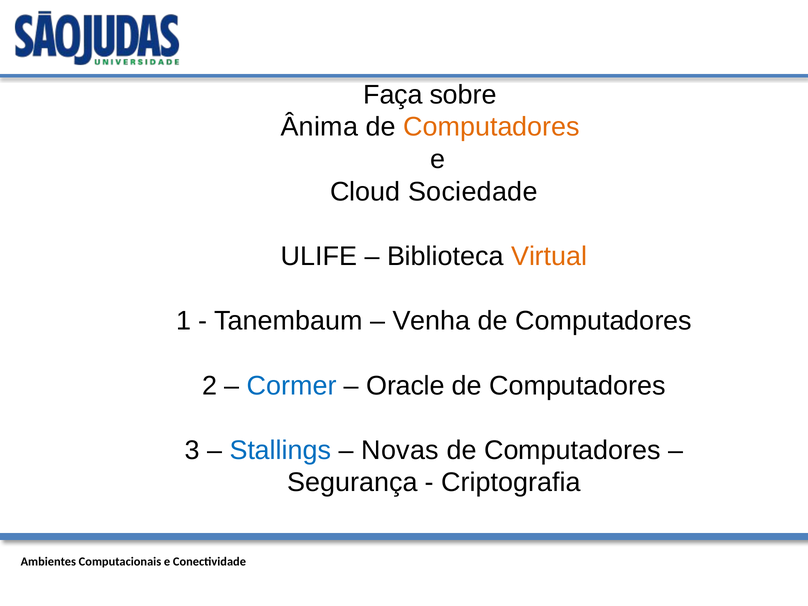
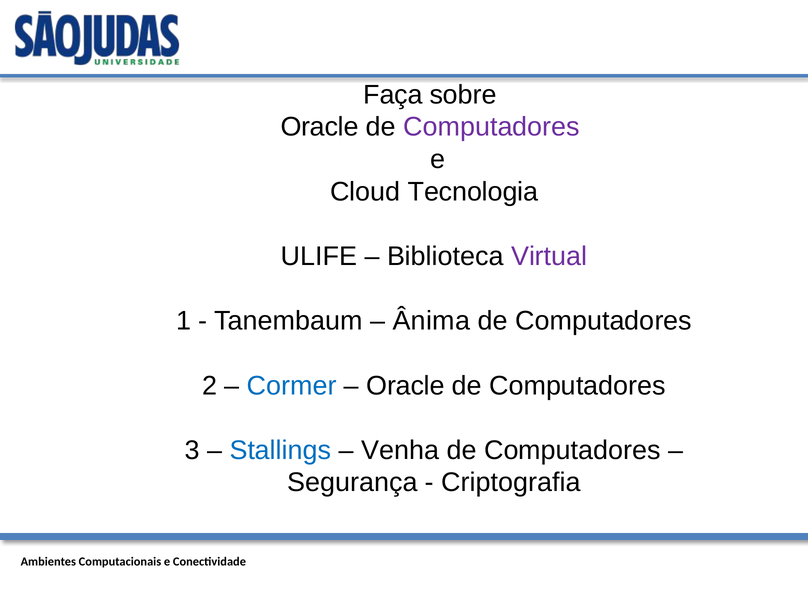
Ânima at (319, 127): Ânima -> Oracle
Computadores at (492, 127) colour: orange -> purple
Sociedade: Sociedade -> Tecnologia
Virtual colour: orange -> purple
Venha: Venha -> Ânima
Novas: Novas -> Venha
